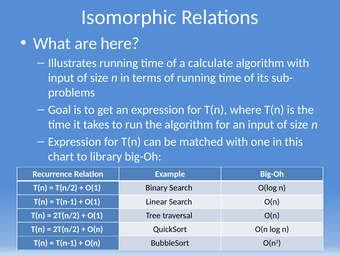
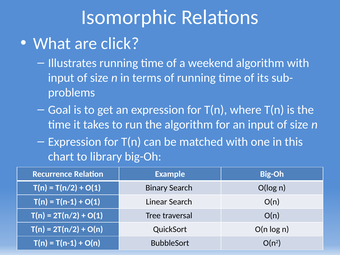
here: here -> click
calculate: calculate -> weekend
